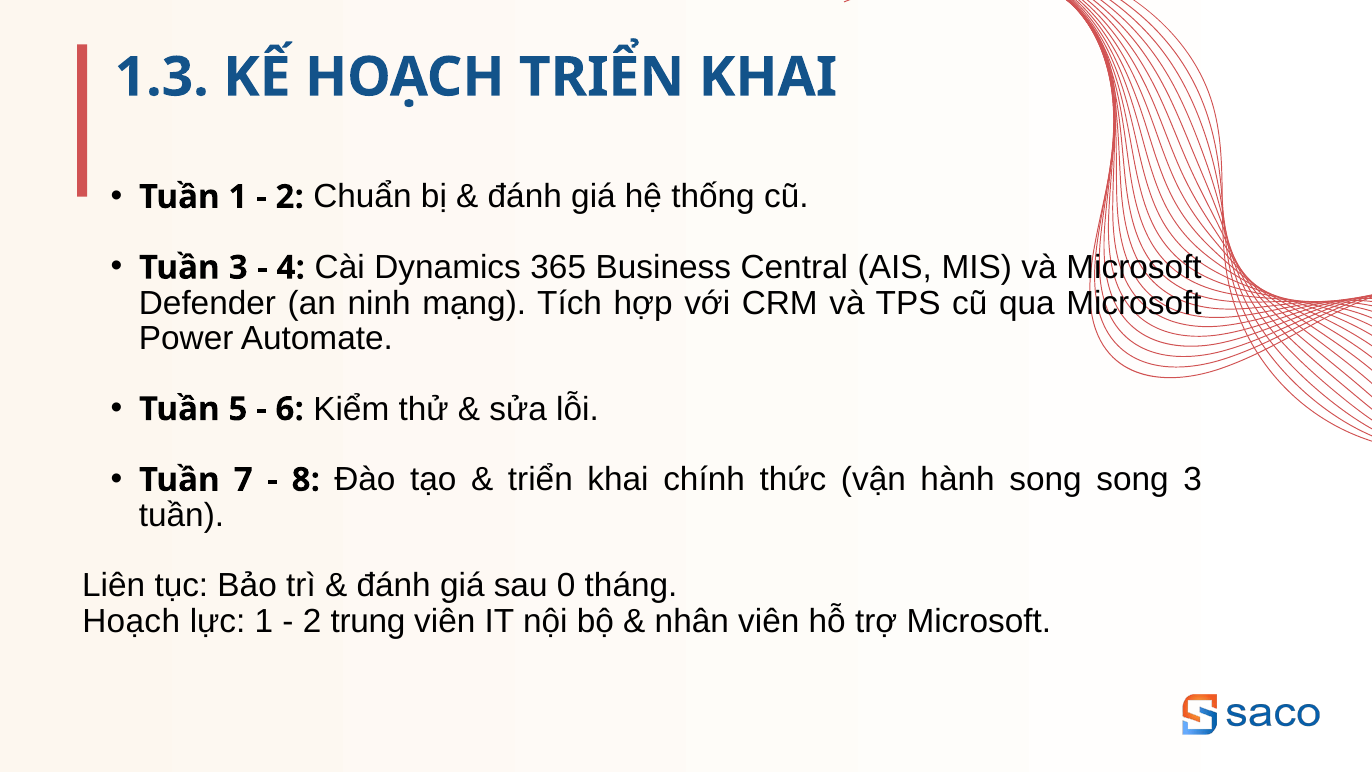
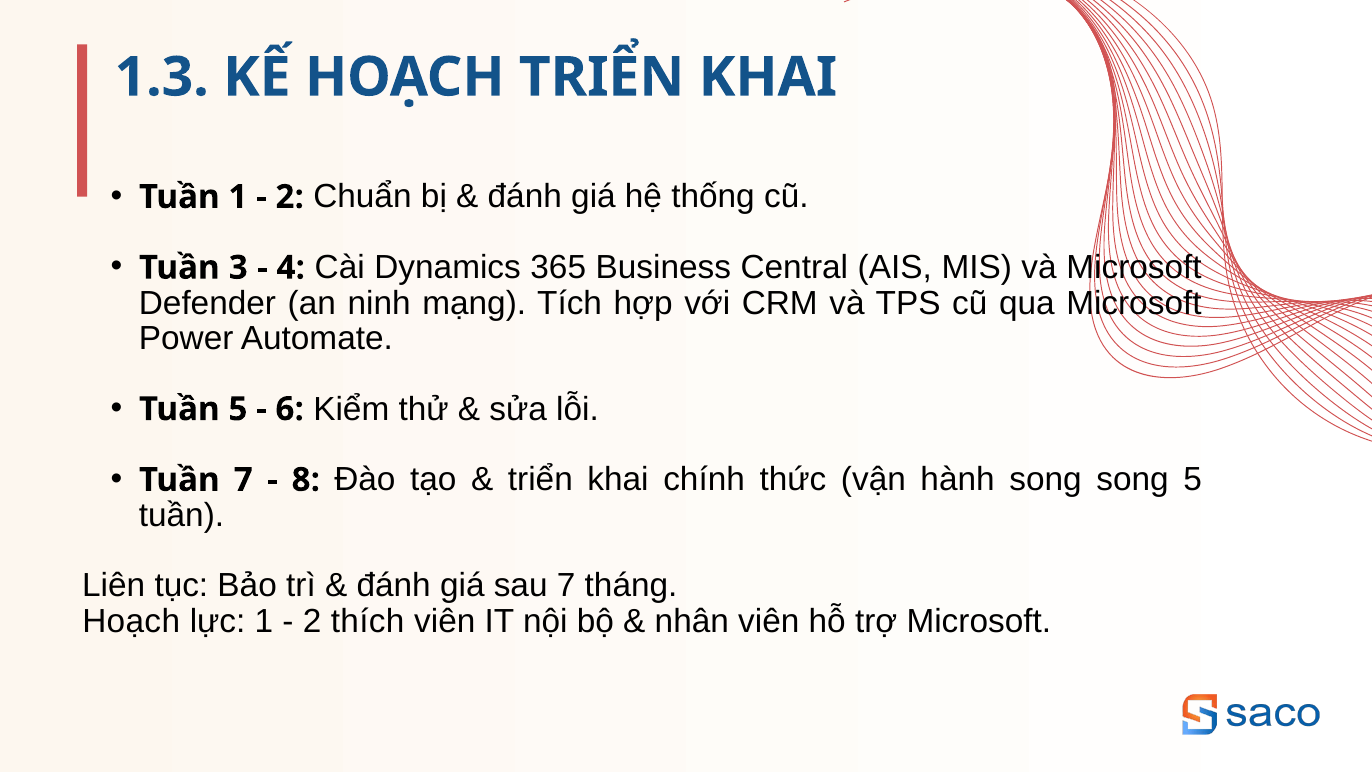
song 3: 3 -> 5
sau 0: 0 -> 7
trung: trung -> thích
